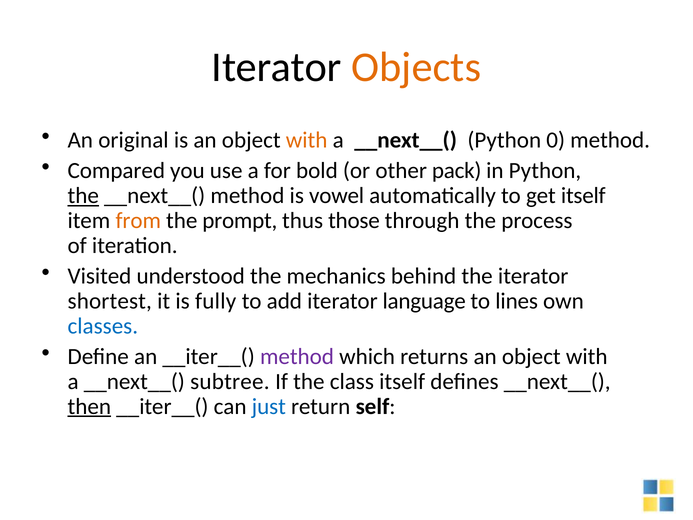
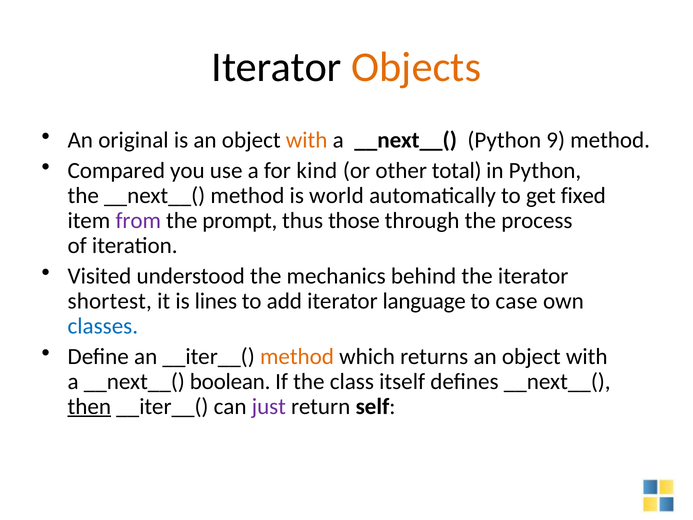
0: 0 -> 9
bold: bold -> kind
pack: pack -> total
the at (83, 196) underline: present -> none
vowel: vowel -> world
get itself: itself -> fixed
from colour: orange -> purple
fully: fully -> lines
lines: lines -> case
method at (297, 356) colour: purple -> orange
subtree: subtree -> boolean
just colour: blue -> purple
